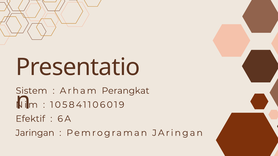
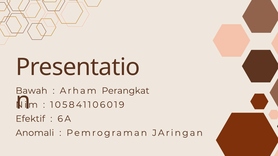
Sistem: Sistem -> Bawah
Jaringan at (35, 133): Jaringan -> Anomali
